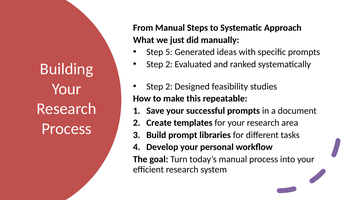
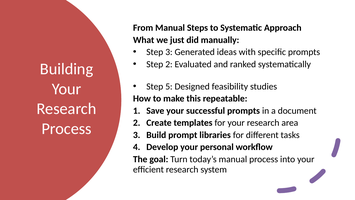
Step 5: 5 -> 3
2 at (169, 86): 2 -> 5
